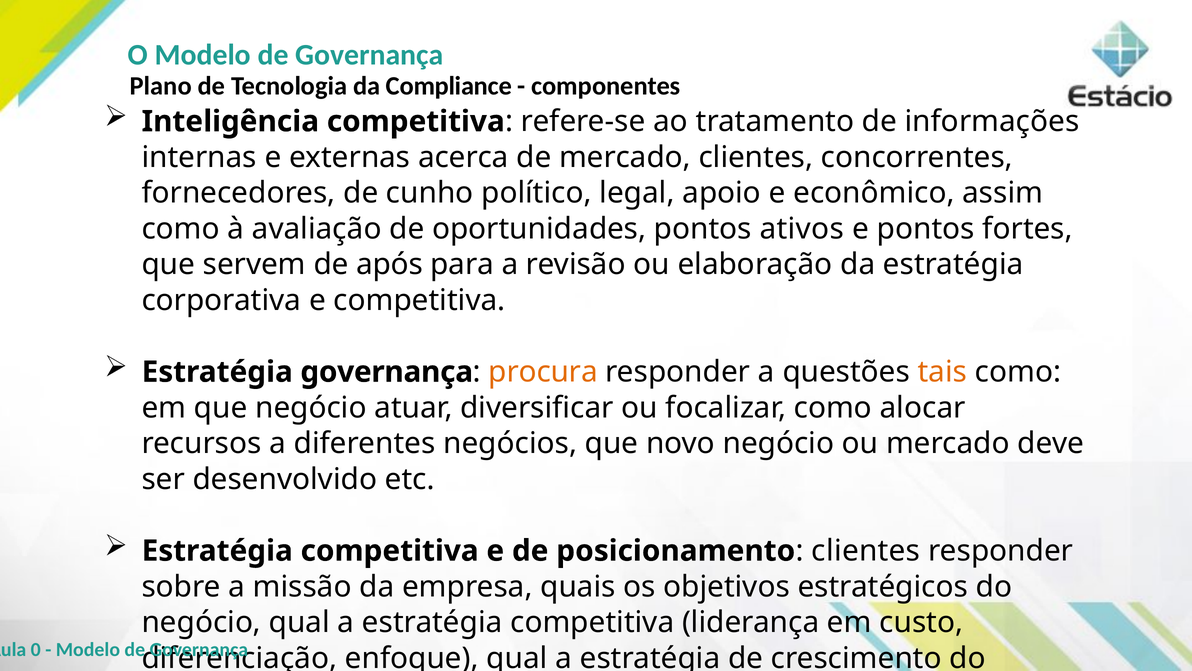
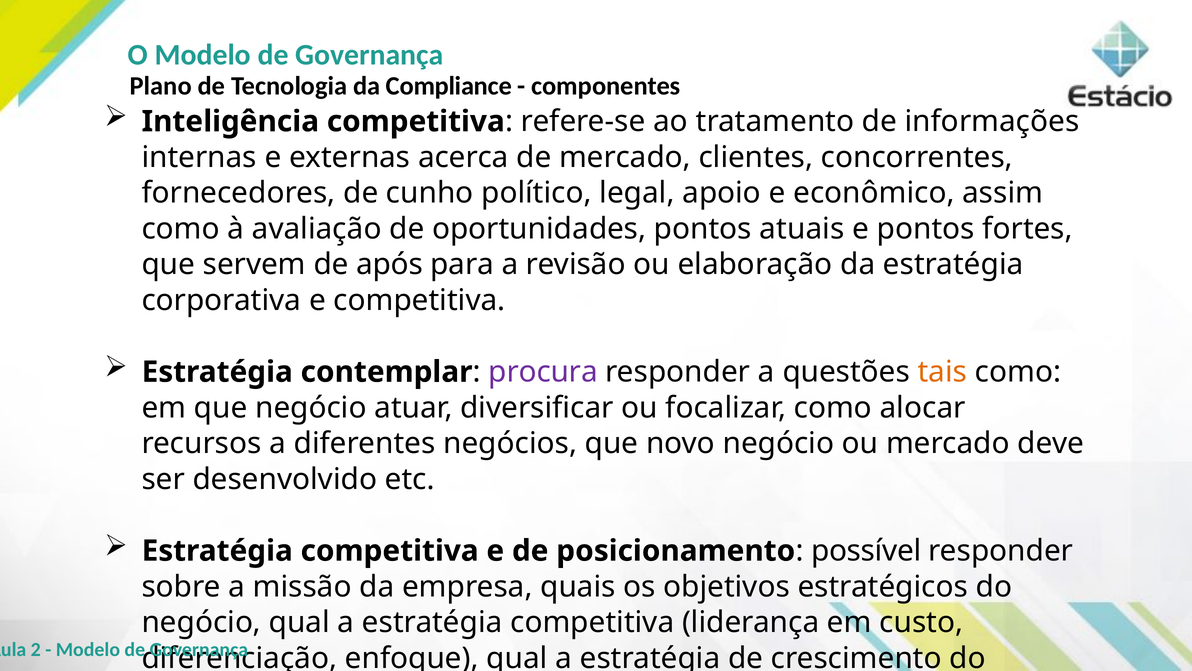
ativos: ativos -> atuais
Estratégia governança: governança -> contemplar
procura colour: orange -> purple
clientes at (866, 551): clientes -> possível
0: 0 -> 2
